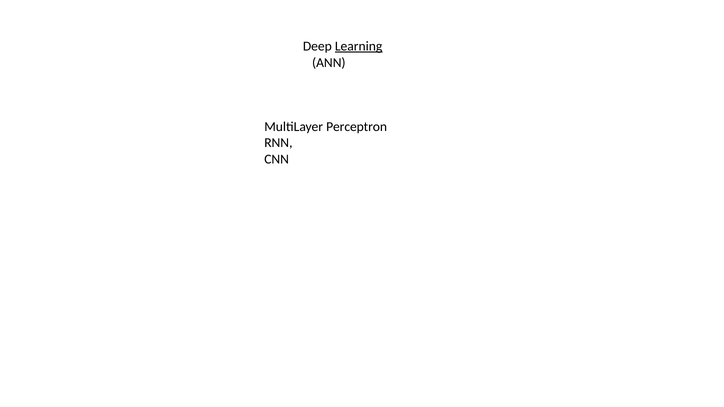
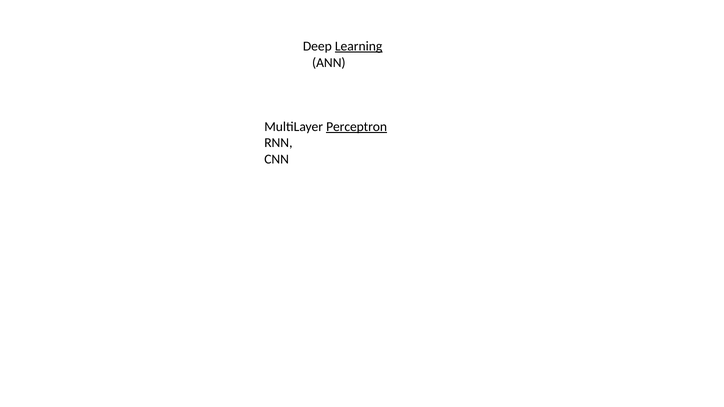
Perceptron underline: none -> present
